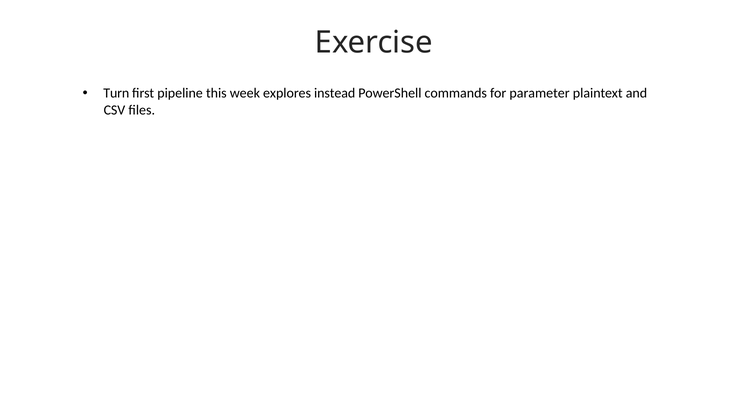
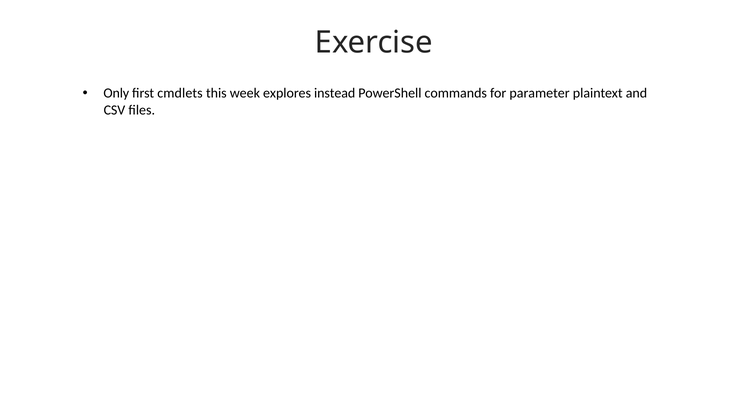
Turn: Turn -> Only
pipeline: pipeline -> cmdlets
